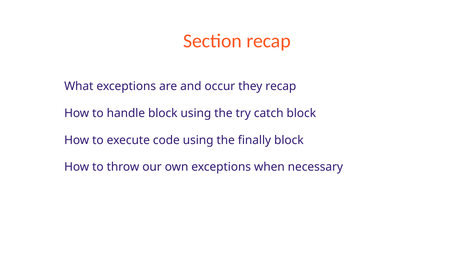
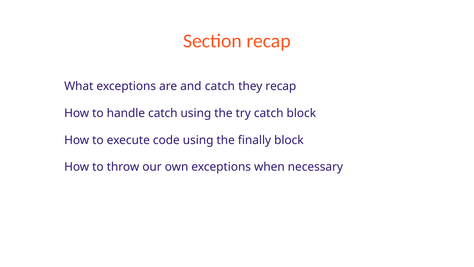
and occur: occur -> catch
handle block: block -> catch
